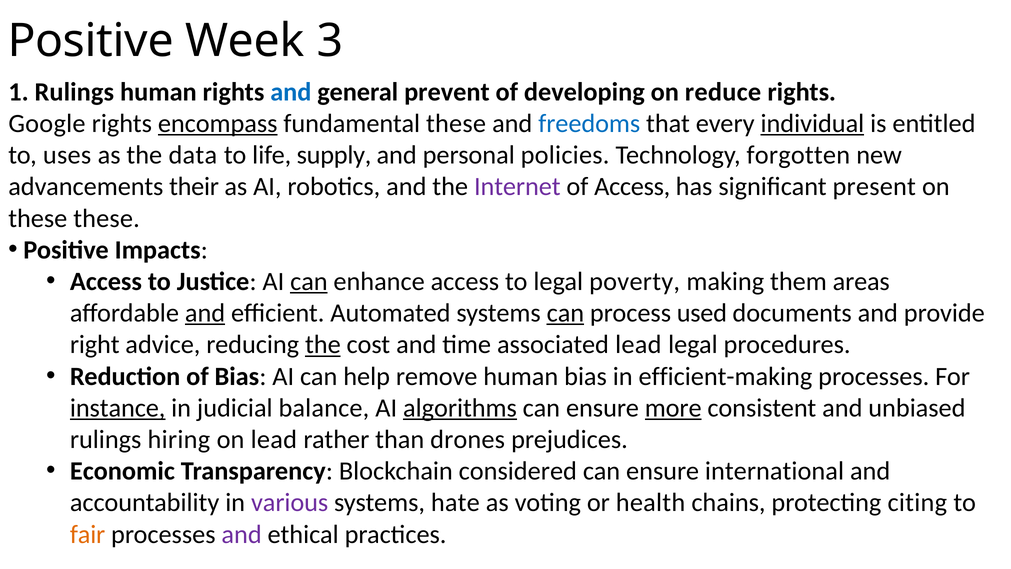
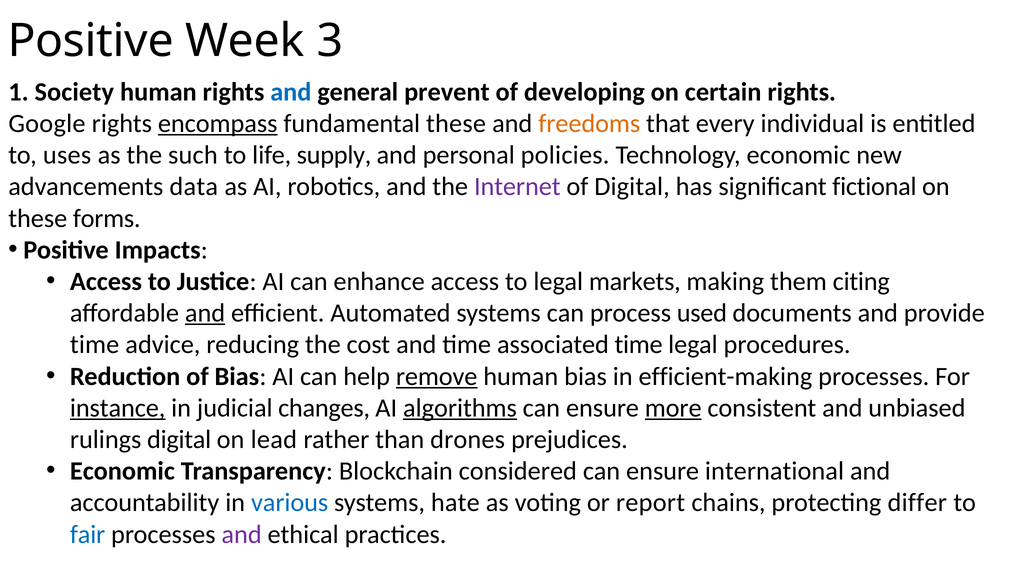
1 Rulings: Rulings -> Society
reduce: reduce -> certain
freedoms colour: blue -> orange
individual underline: present -> none
data: data -> such
Technology forgotten: forgotten -> economic
their: their -> data
of Access: Access -> Digital
present: present -> fictional
these these: these -> forms
can at (309, 281) underline: present -> none
poverty: poverty -> markets
areas: areas -> citing
can at (565, 313) underline: present -> none
right at (95, 345): right -> time
the at (323, 345) underline: present -> none
associated lead: lead -> time
remove underline: none -> present
balance: balance -> changes
rulings hiring: hiring -> digital
various colour: purple -> blue
health: health -> report
citing: citing -> differ
fair colour: orange -> blue
